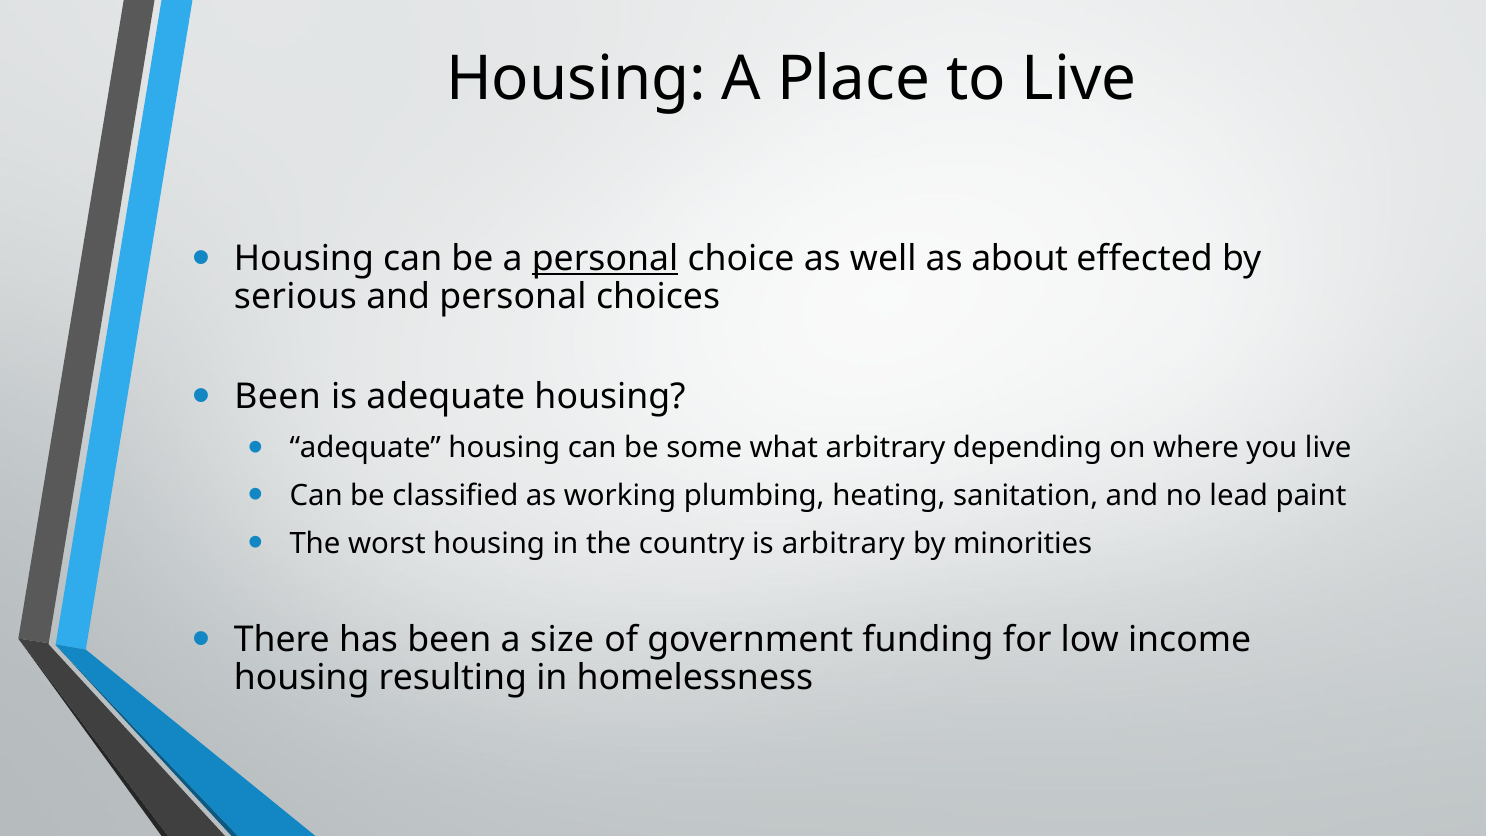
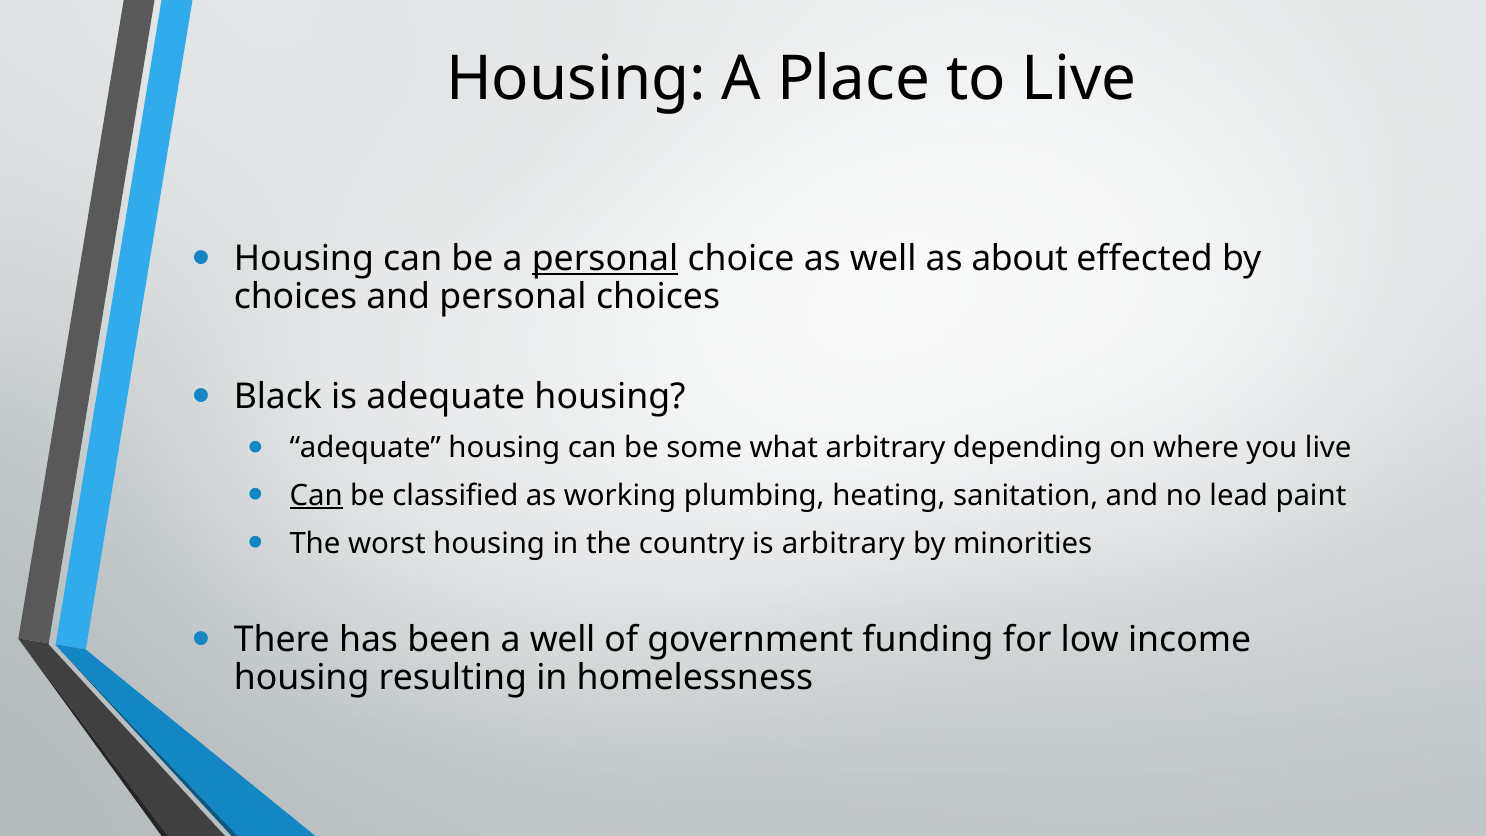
serious at (295, 297): serious -> choices
Been at (278, 397): Been -> Black
Can at (316, 496) underline: none -> present
a size: size -> well
